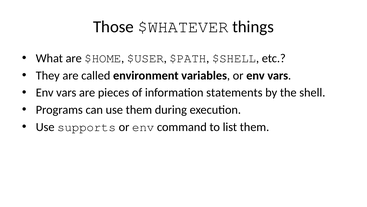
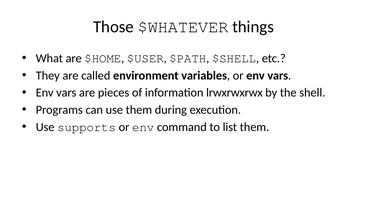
statements: statements -> lrwxrwxrwx
